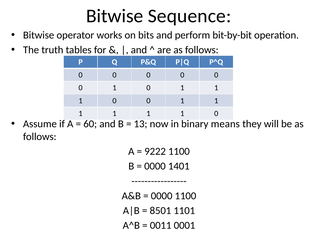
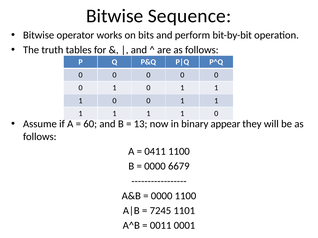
means: means -> appear
9222: 9222 -> 0411
1401: 1401 -> 6679
8501: 8501 -> 7245
